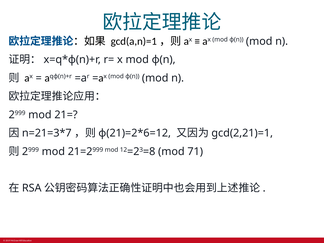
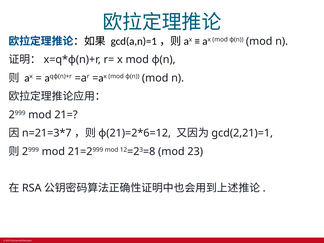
71: 71 -> 23
